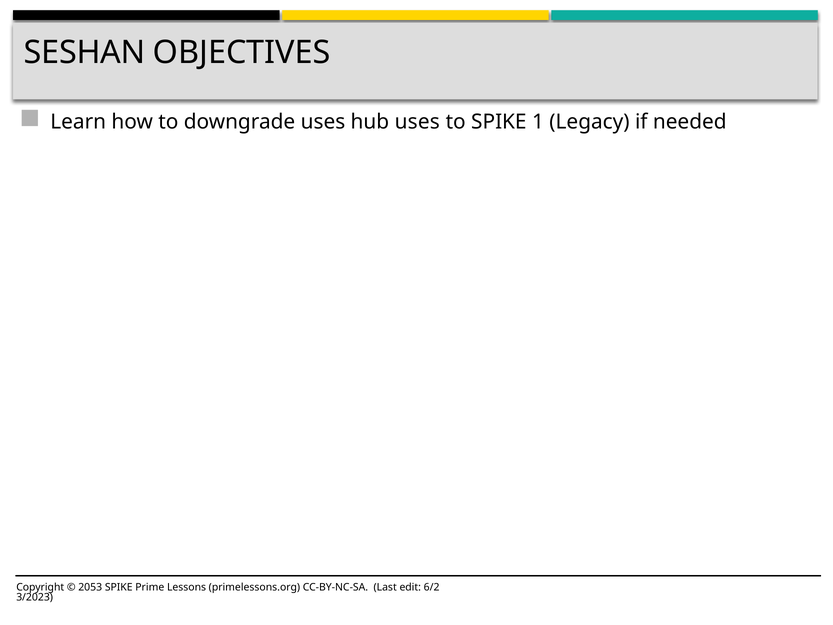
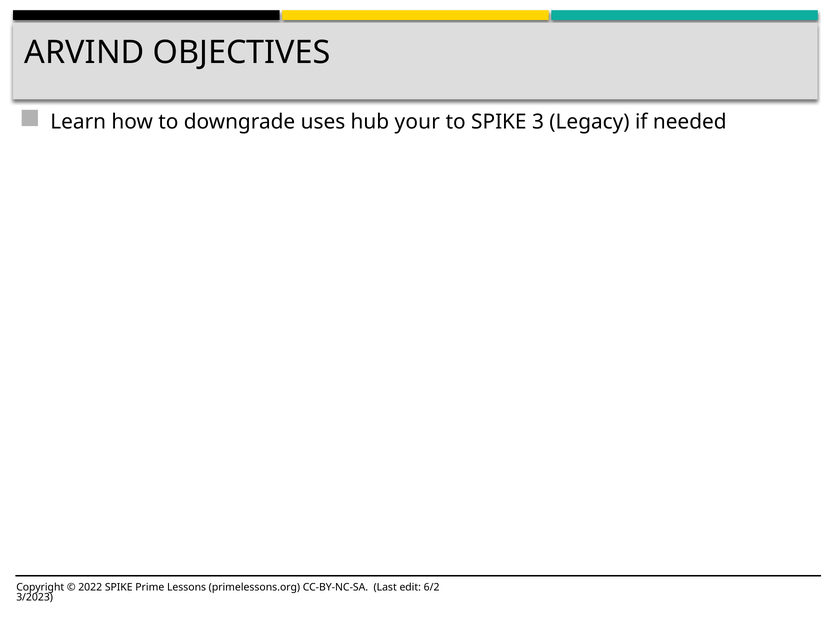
SESHAN: SESHAN -> ARVIND
hub uses: uses -> your
1: 1 -> 3
2053: 2053 -> 2022
